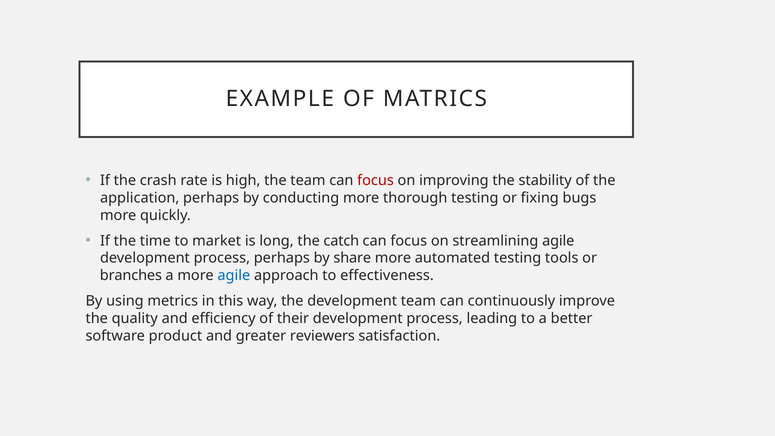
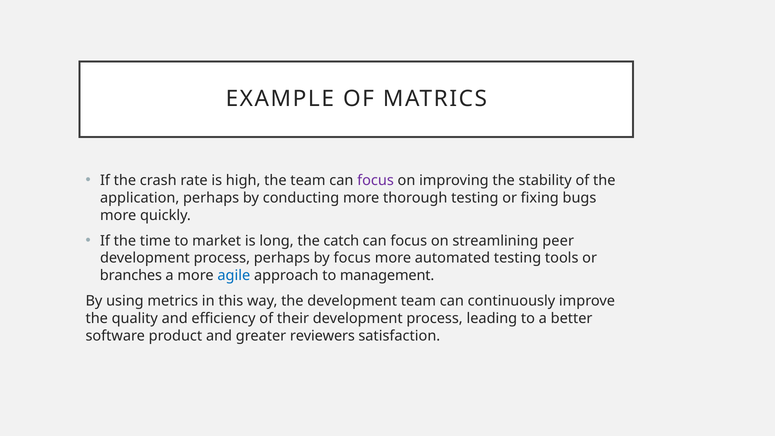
focus at (376, 180) colour: red -> purple
streamlining agile: agile -> peer
by share: share -> focus
effectiveness: effectiveness -> management
